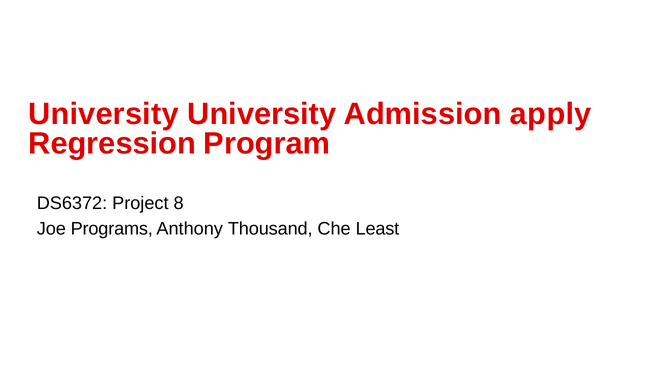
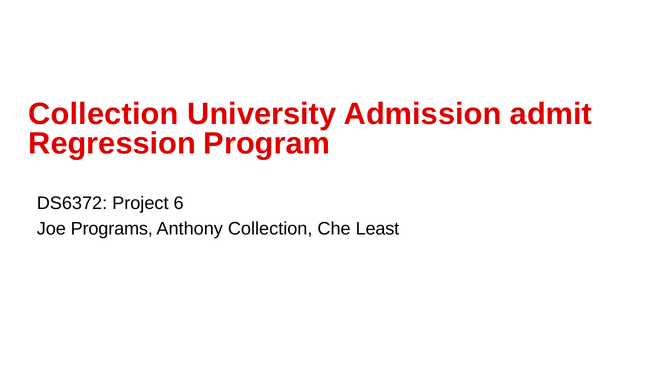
University at (103, 114): University -> Collection
apply: apply -> admit
8: 8 -> 6
Anthony Thousand: Thousand -> Collection
